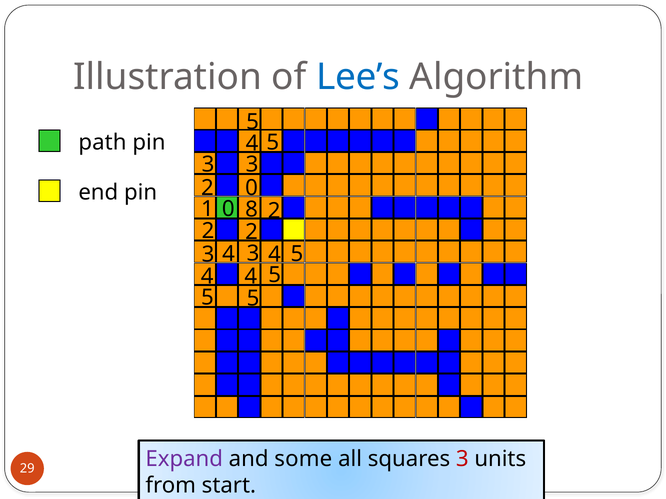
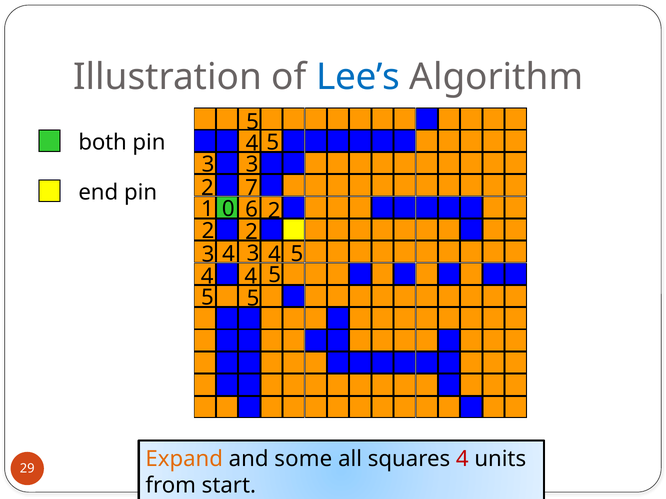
path: path -> both
2 0: 0 -> 7
8: 8 -> 6
Expand colour: purple -> orange
squares 3: 3 -> 4
